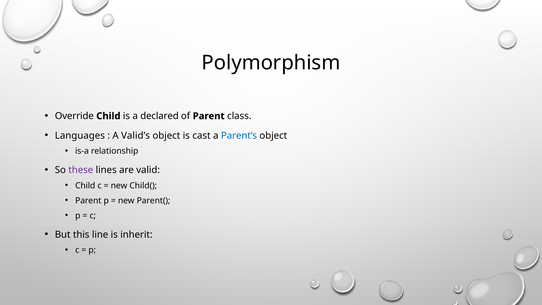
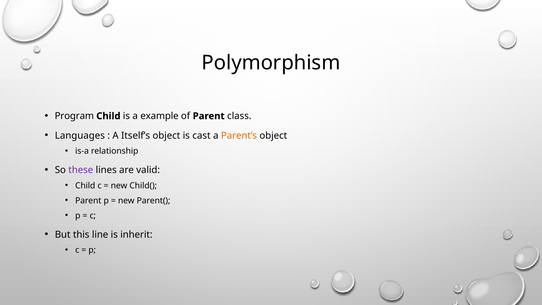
Override: Override -> Program
declared: declared -> example
Valid’s: Valid’s -> Itself’s
Parent’s colour: blue -> orange
